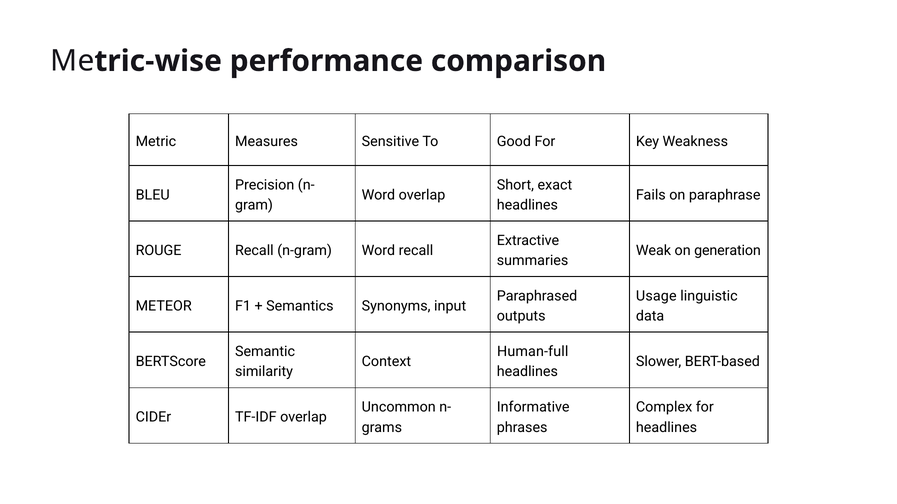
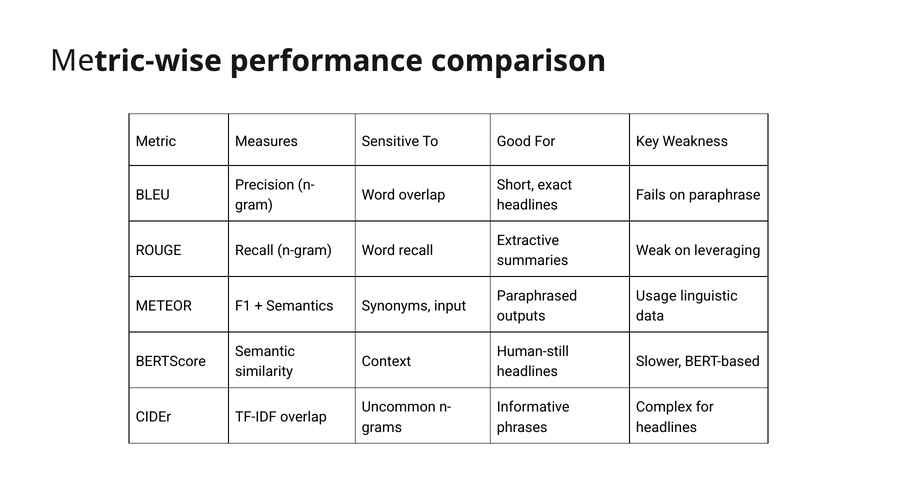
generation: generation -> leveraging
Human-full: Human-full -> Human-still
